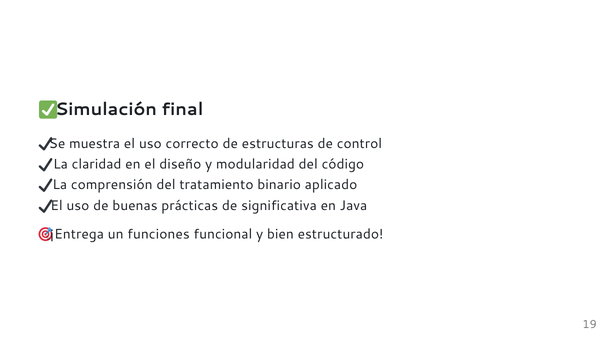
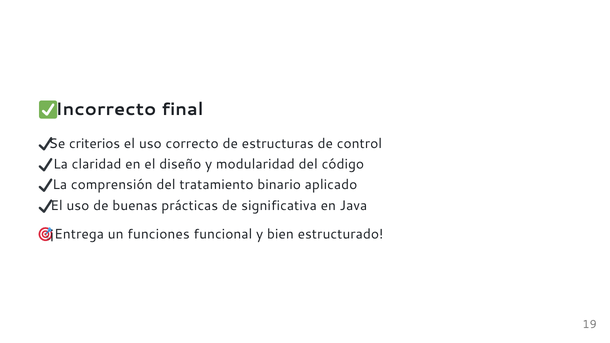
Simulación: Simulación -> Incorrecto
muestra: muestra -> criterios
